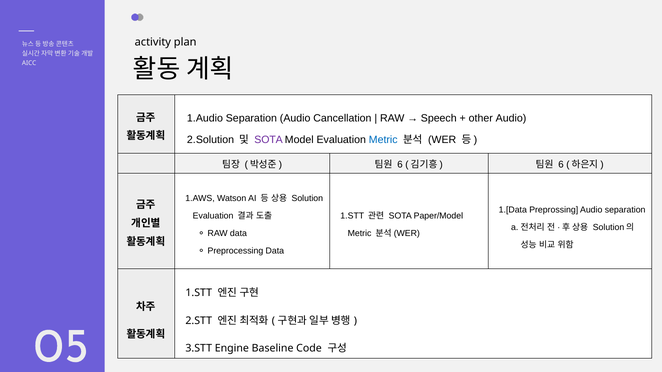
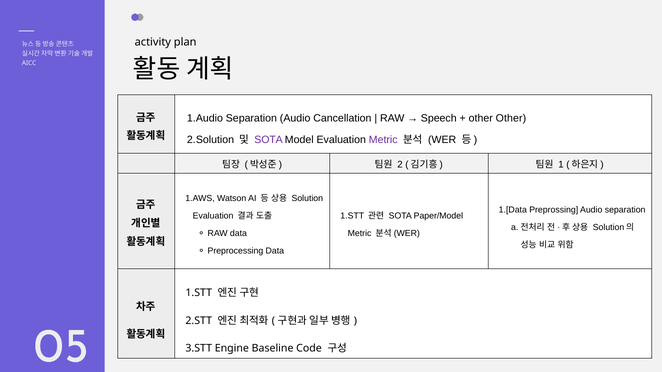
other Audio: Audio -> Other
Metric at (383, 140) colour: blue -> purple
6 at (400, 165): 6 -> 2
6 at (561, 165): 6 -> 1
